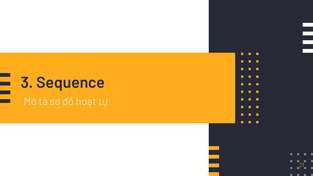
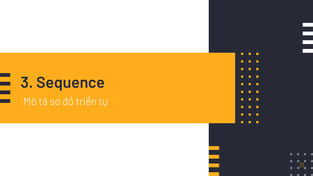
hoạt: hoạt -> triển
